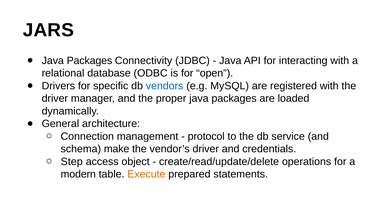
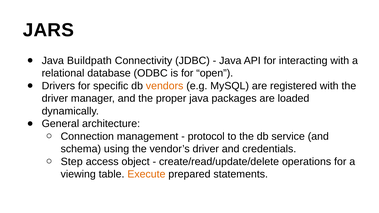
Packages at (89, 61): Packages -> Buildpath
vendors colour: blue -> orange
make: make -> using
modern: modern -> viewing
